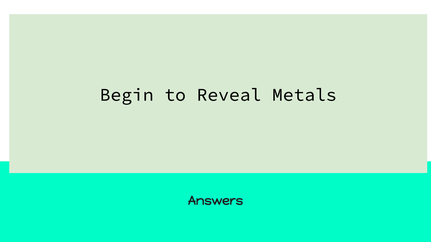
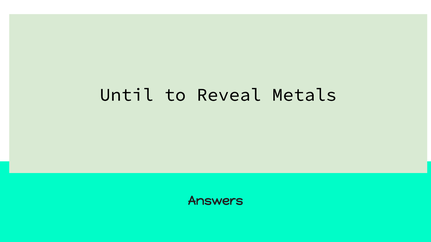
Begin: Begin -> Until
